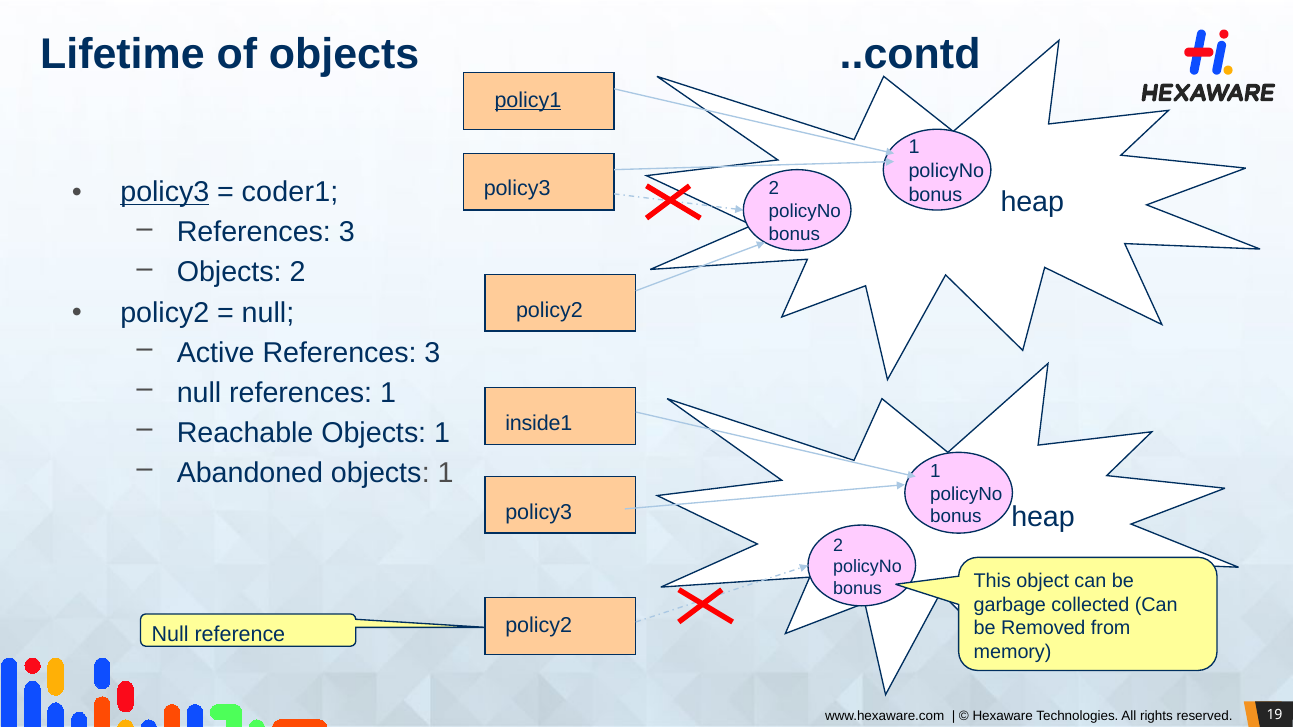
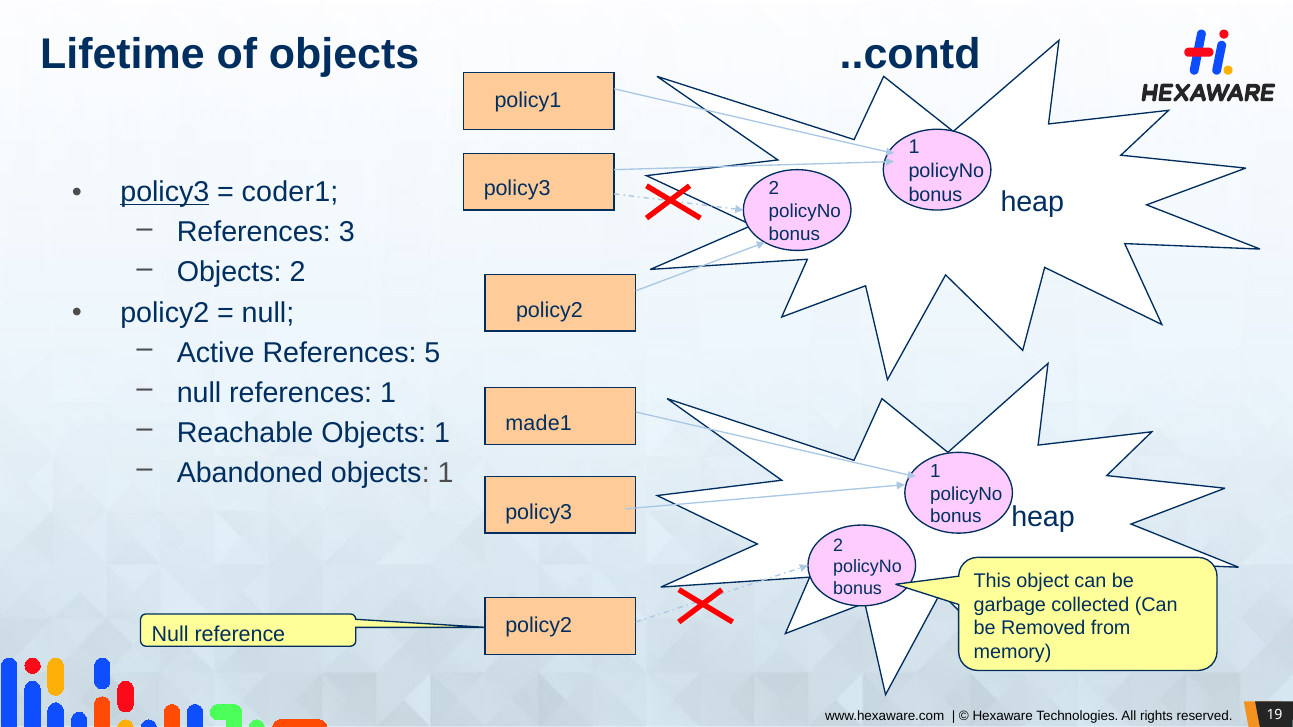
policy1 underline: present -> none
Active References 3: 3 -> 5
inside1: inside1 -> made1
